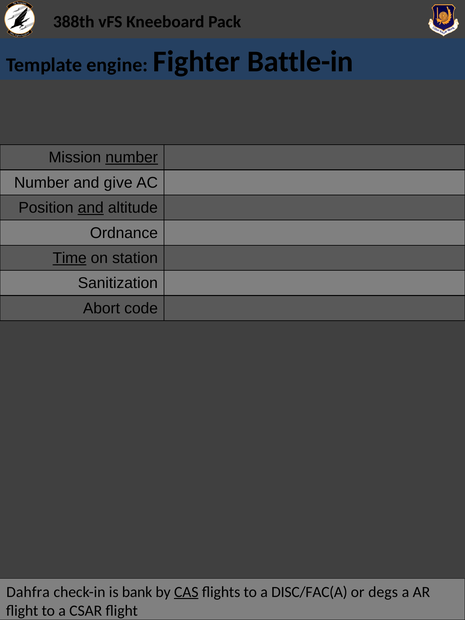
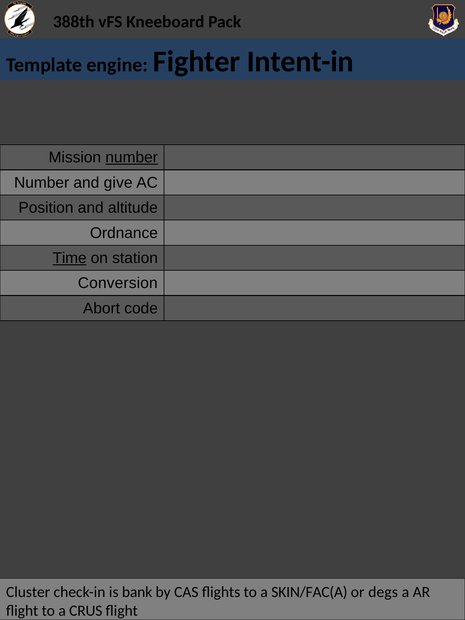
Battle-in: Battle-in -> Intent-in
and at (91, 208) underline: present -> none
Sanitization: Sanitization -> Conversion
Dahfra: Dahfra -> Cluster
CAS underline: present -> none
DISC/FAC(A: DISC/FAC(A -> SKIN/FAC(A
CSAR: CSAR -> CRUS
